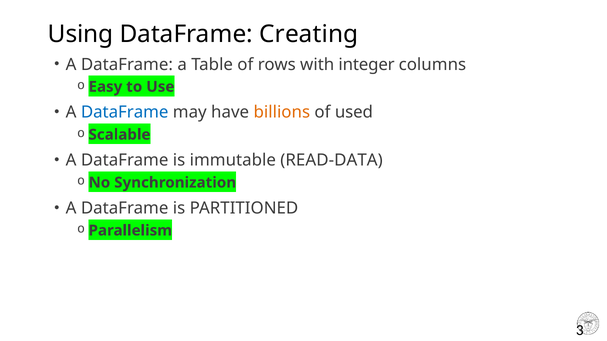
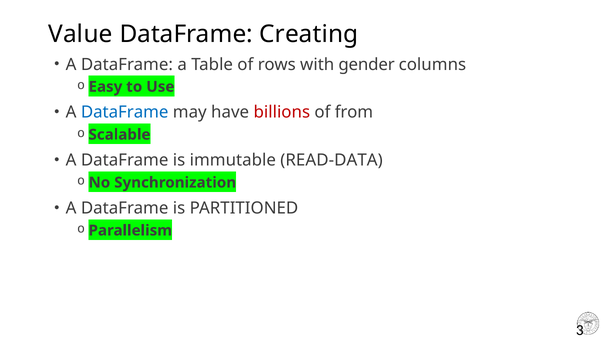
Using: Using -> Value
integer: integer -> gender
billions colour: orange -> red
used: used -> from
